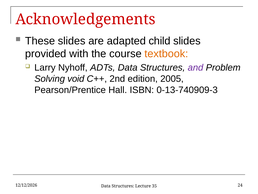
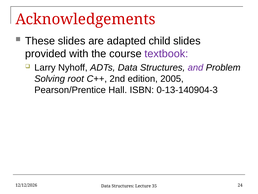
textbook colour: orange -> purple
void: void -> root
0-13-740909-3: 0-13-740909-3 -> 0-13-140904-3
